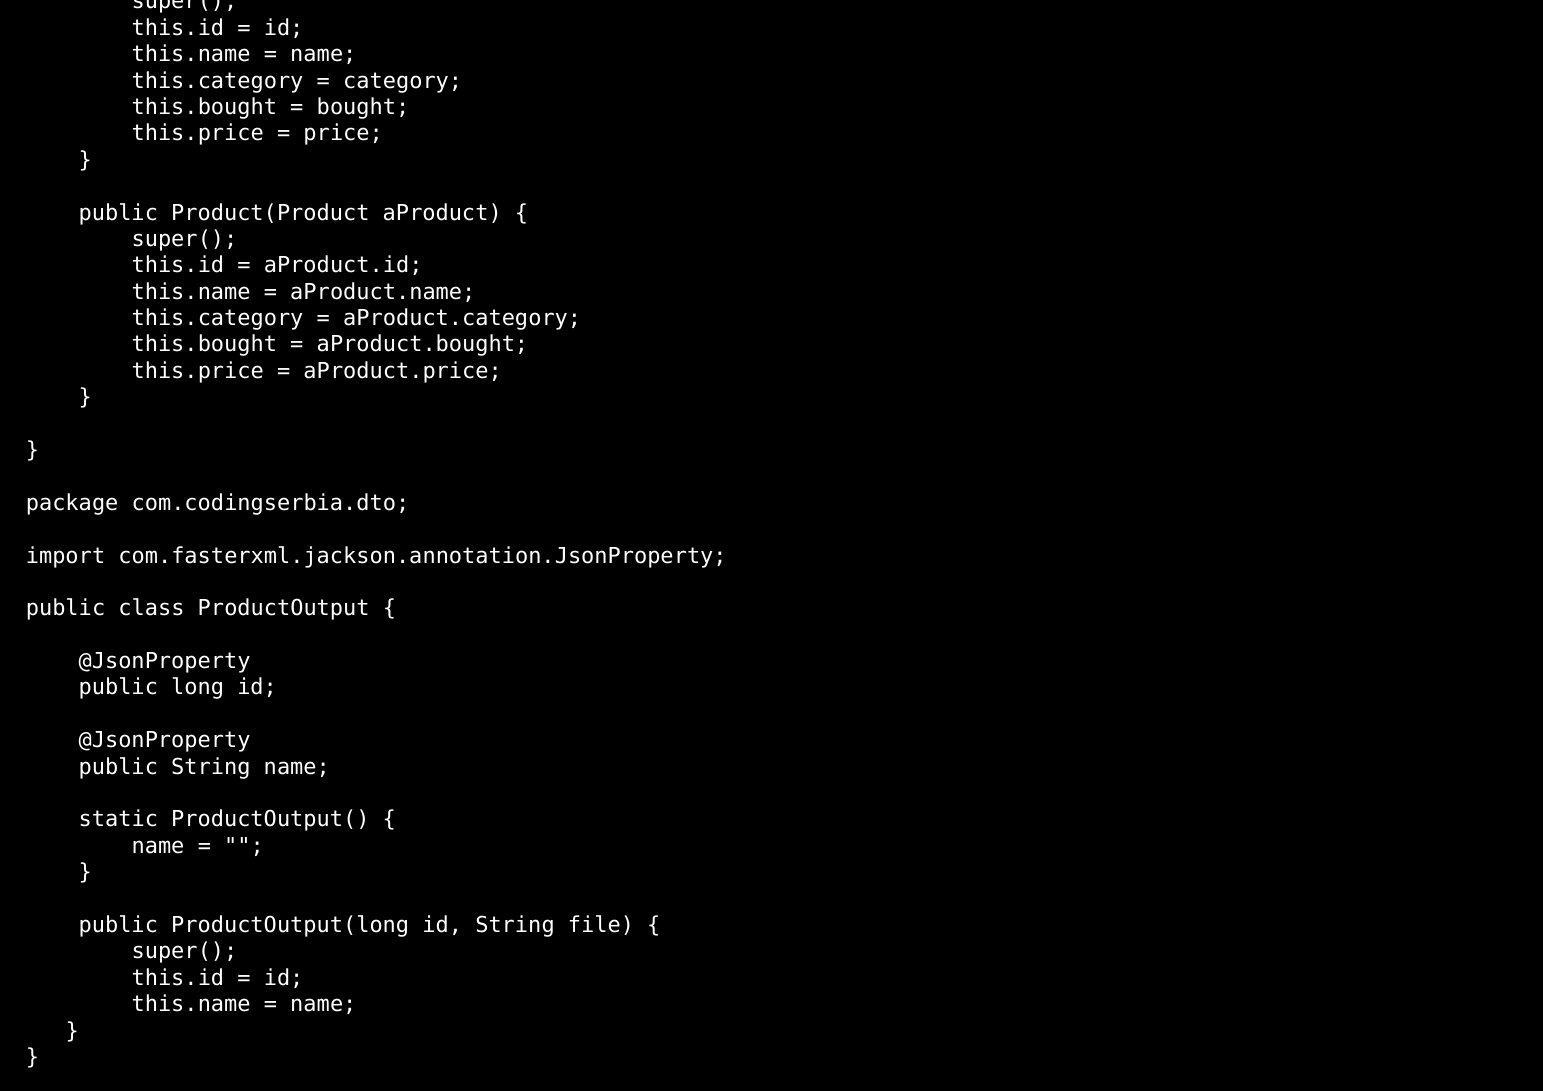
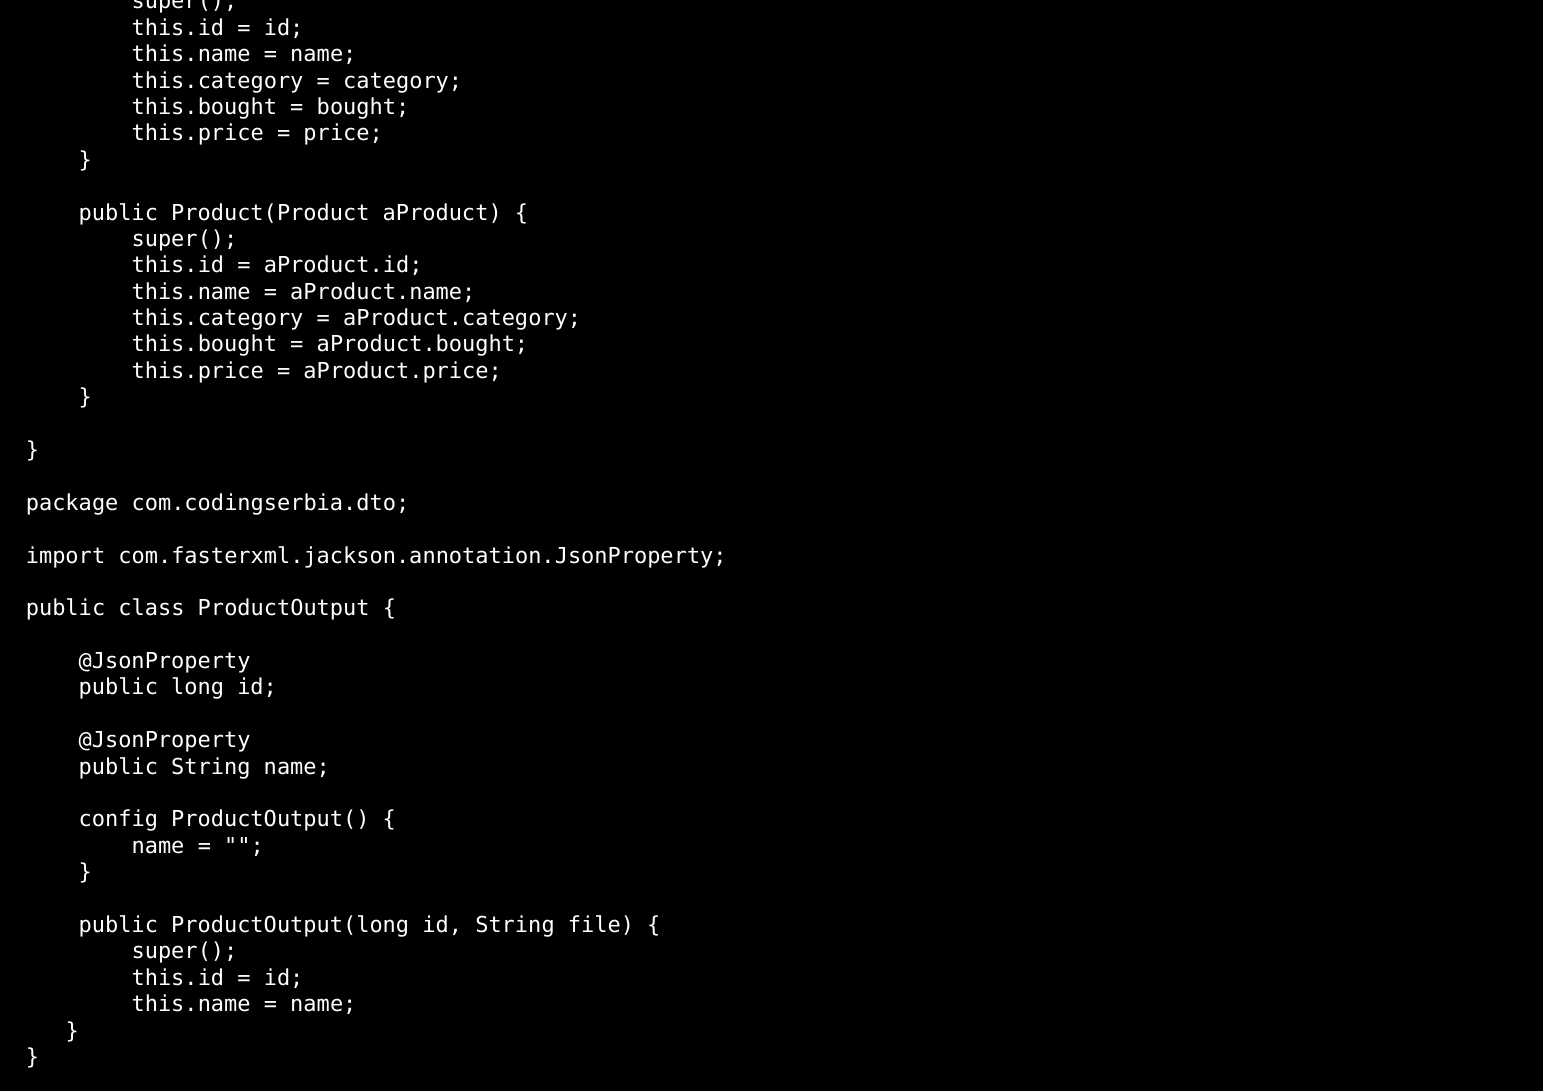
static: static -> config
